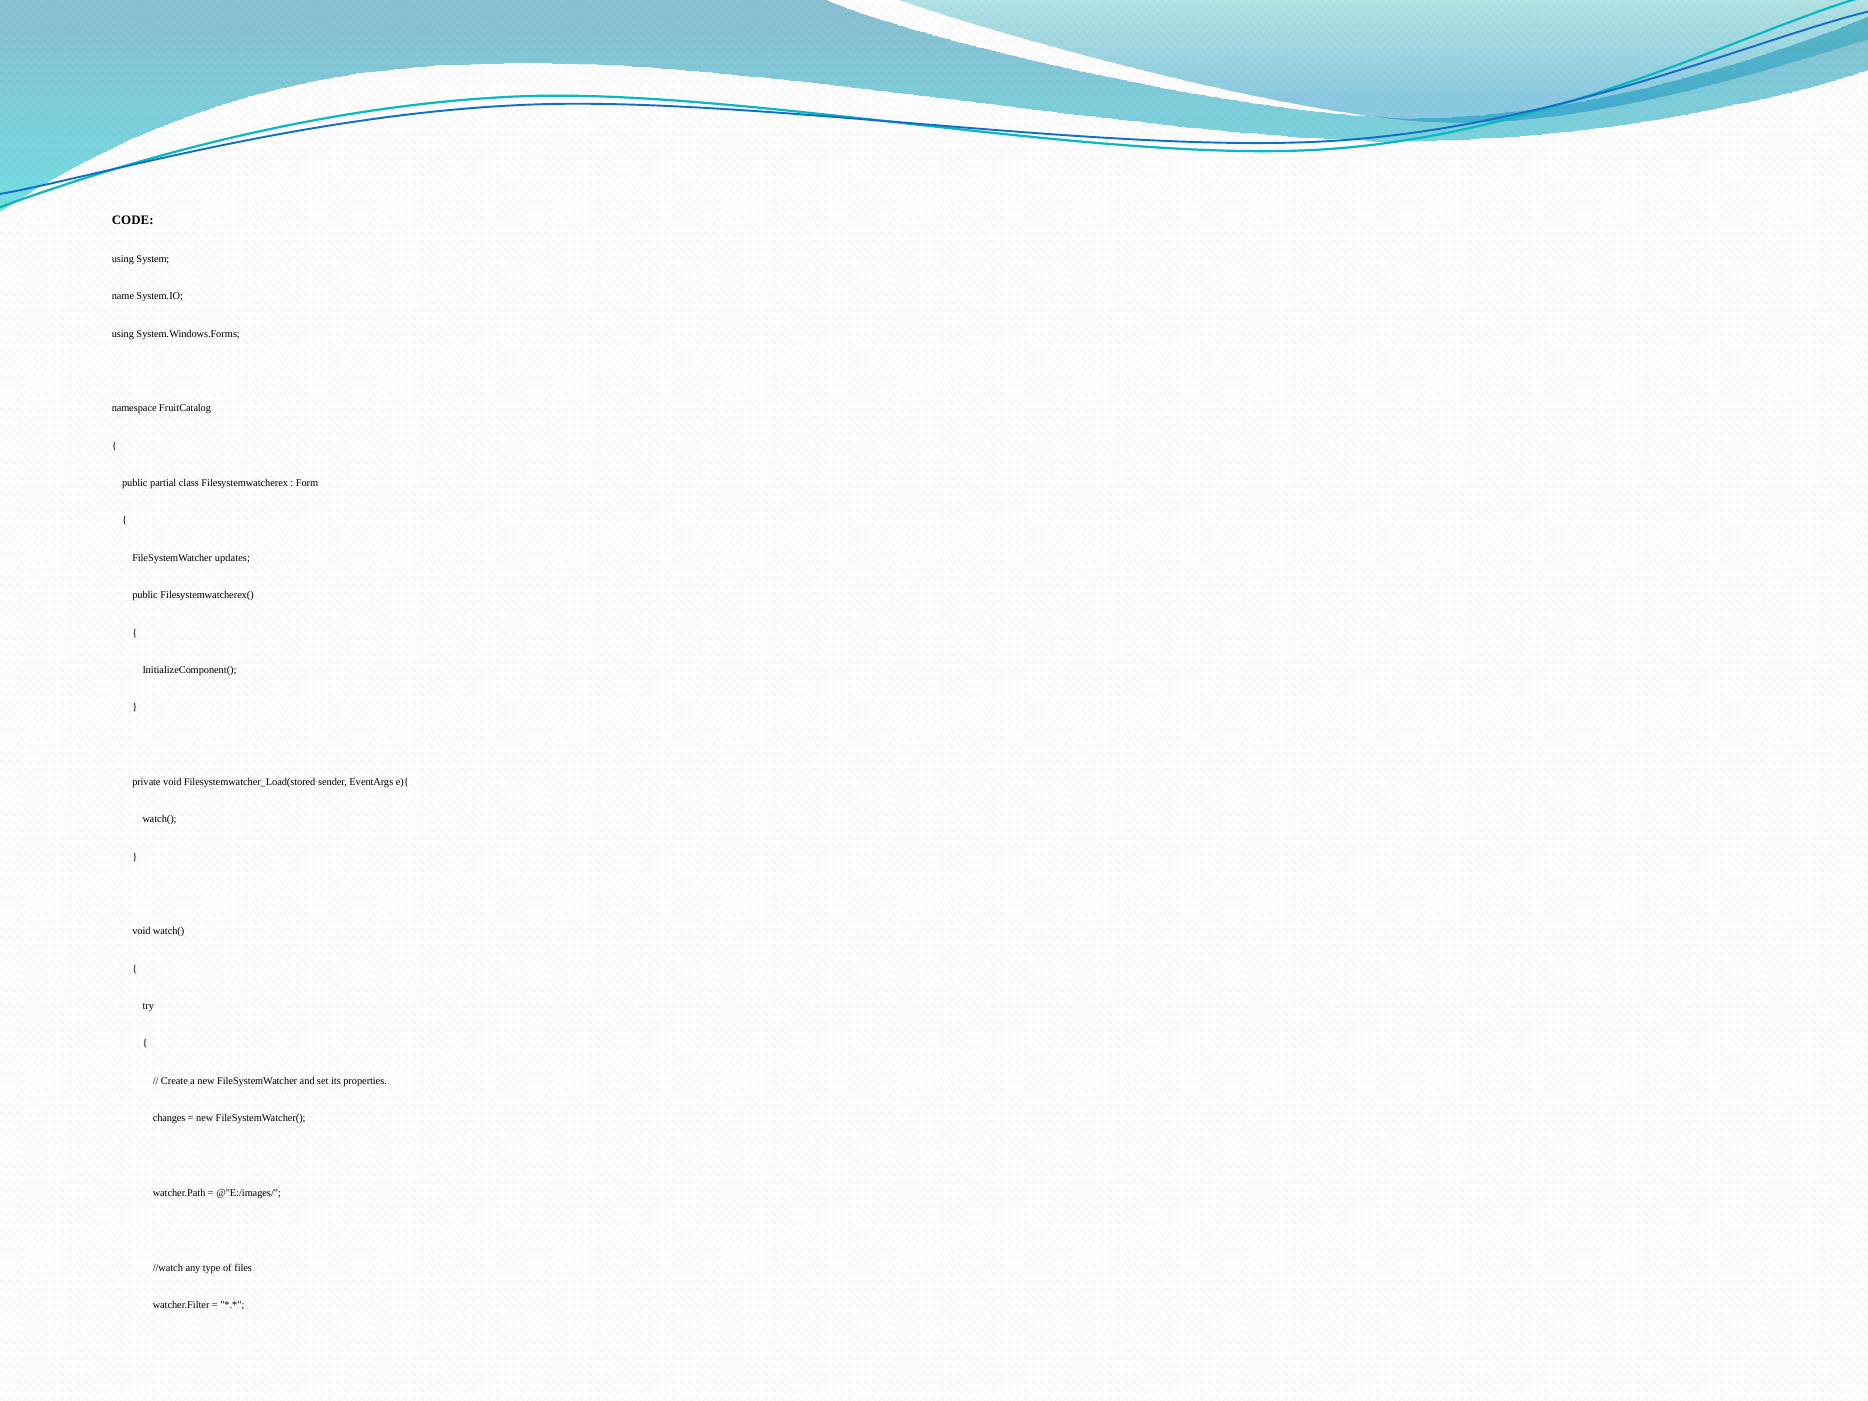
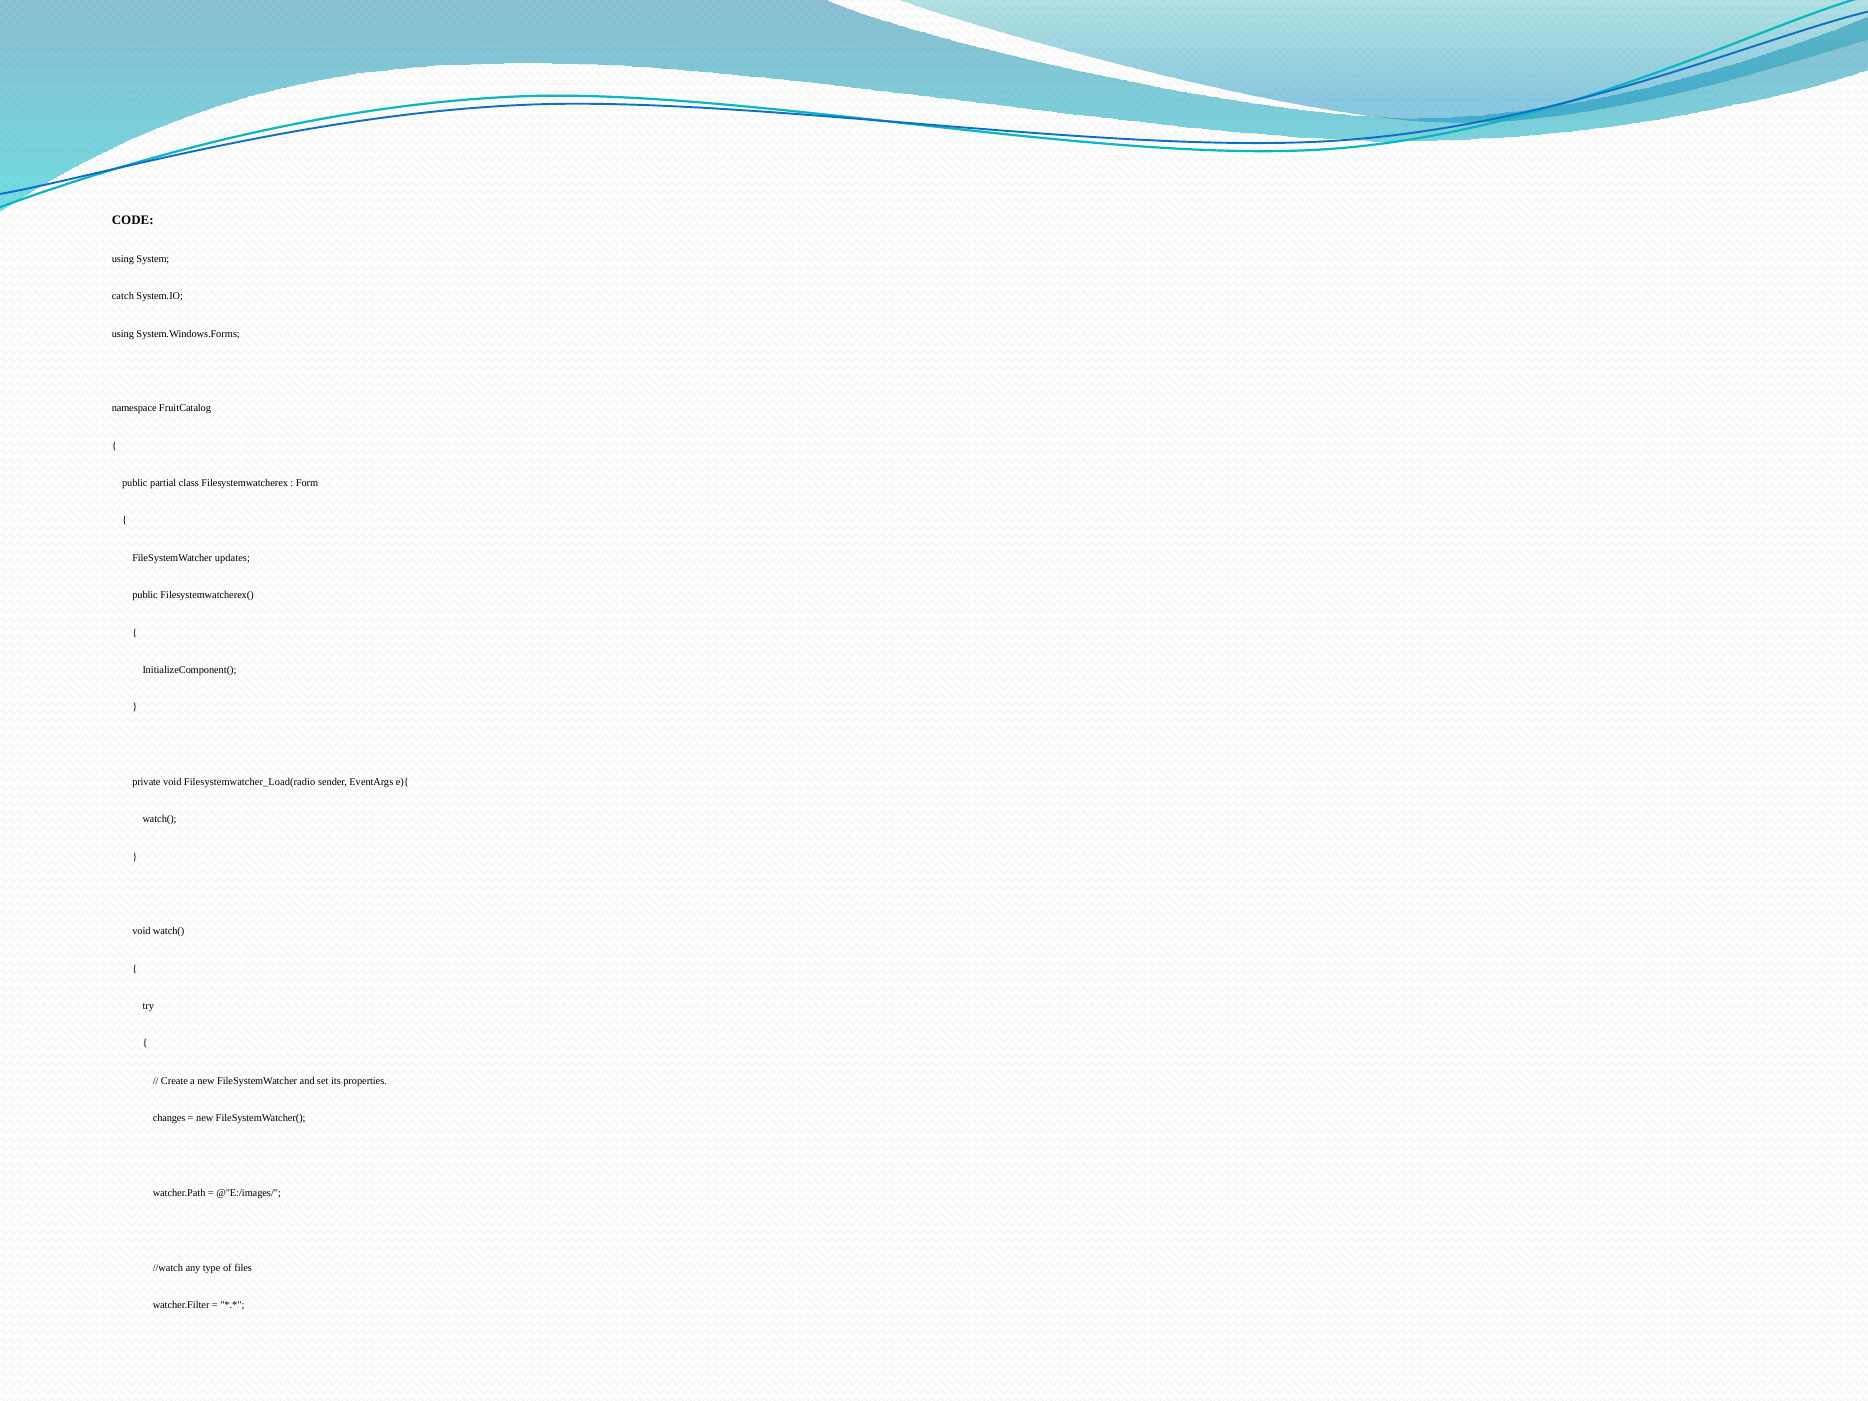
name: name -> catch
Filesystemwatcher_Load(stored: Filesystemwatcher_Load(stored -> Filesystemwatcher_Load(radio
